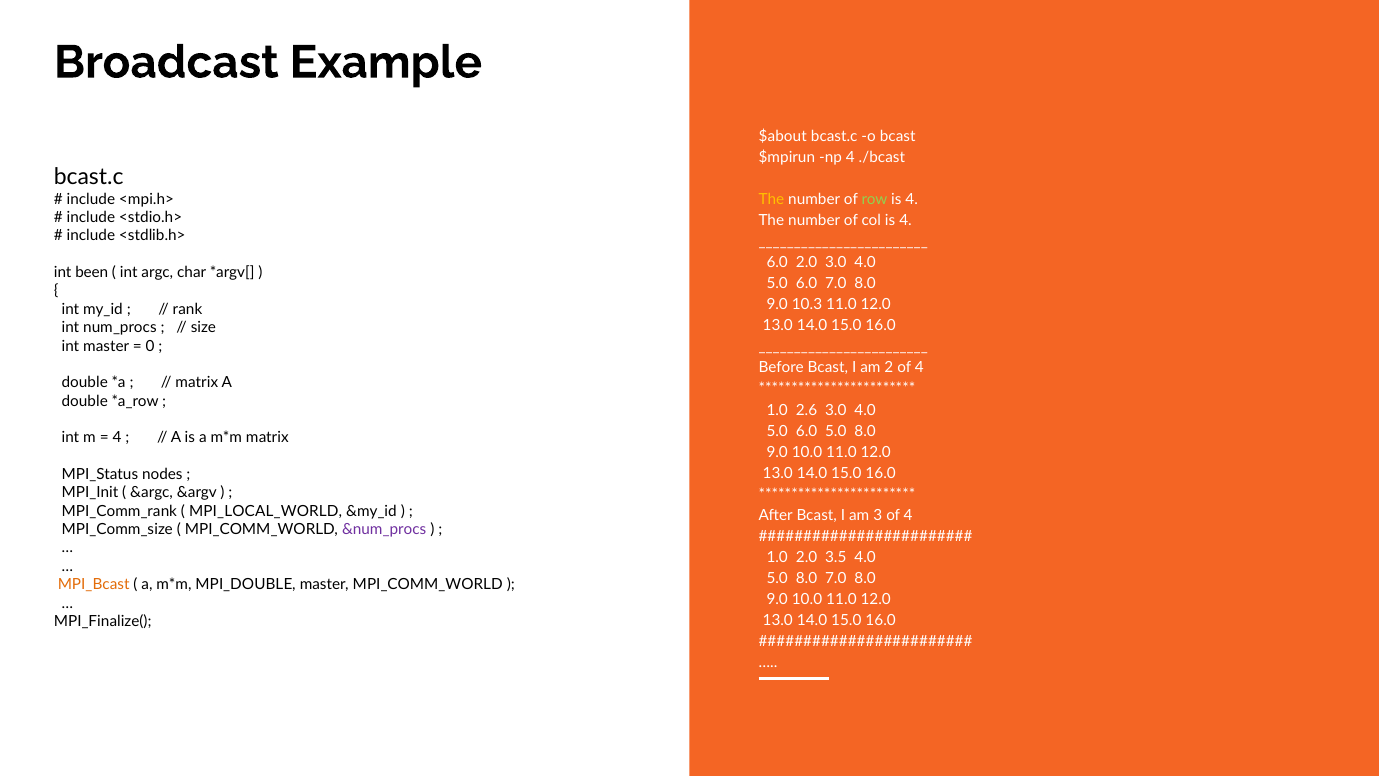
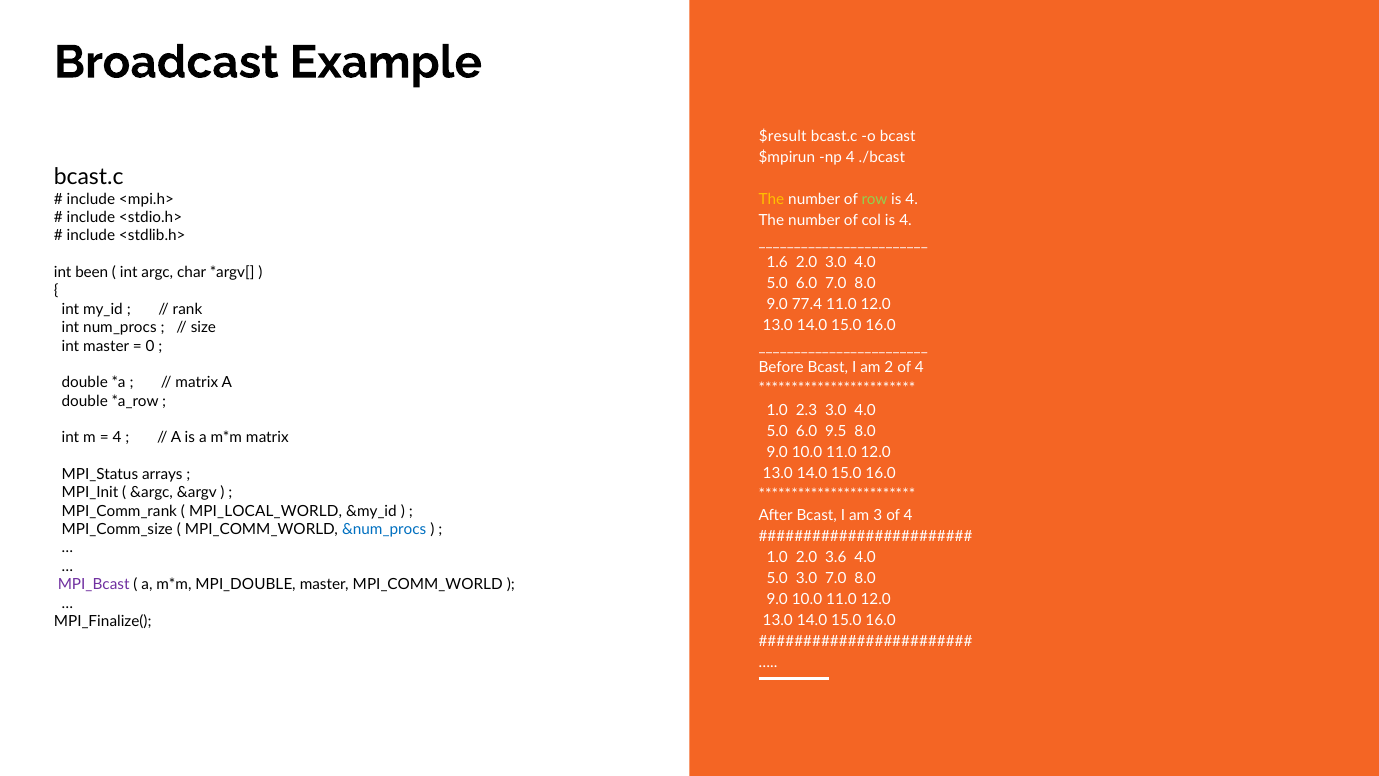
$about: $about -> $result
6.0 at (777, 262): 6.0 -> 1.6
10.3: 10.3 -> 77.4
2.6: 2.6 -> 2.3
6.0 5.0: 5.0 -> 9.5
nodes: nodes -> arrays
&num_procs colour: purple -> blue
3.5: 3.5 -> 3.6
8.0 at (807, 578): 8.0 -> 3.0
MPI_Bcast colour: orange -> purple
